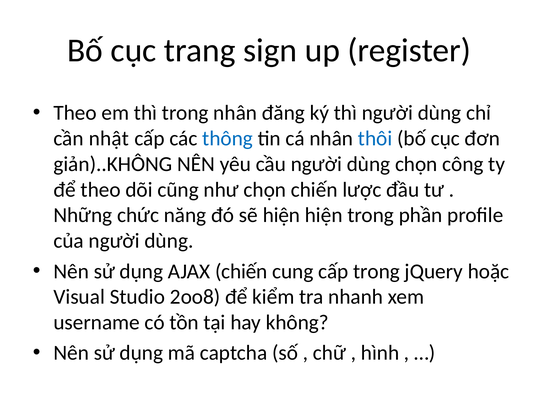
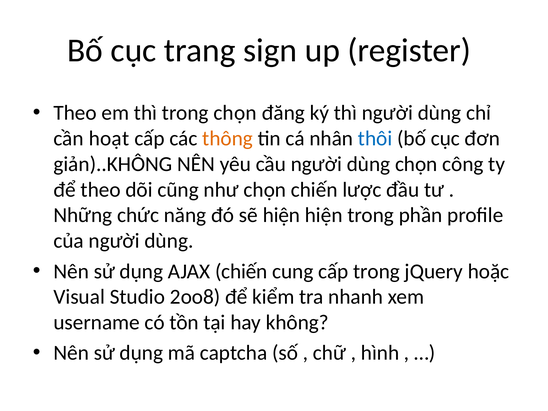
trong nhân: nhân -> chọn
nhật: nhật -> hoạt
thông colour: blue -> orange
